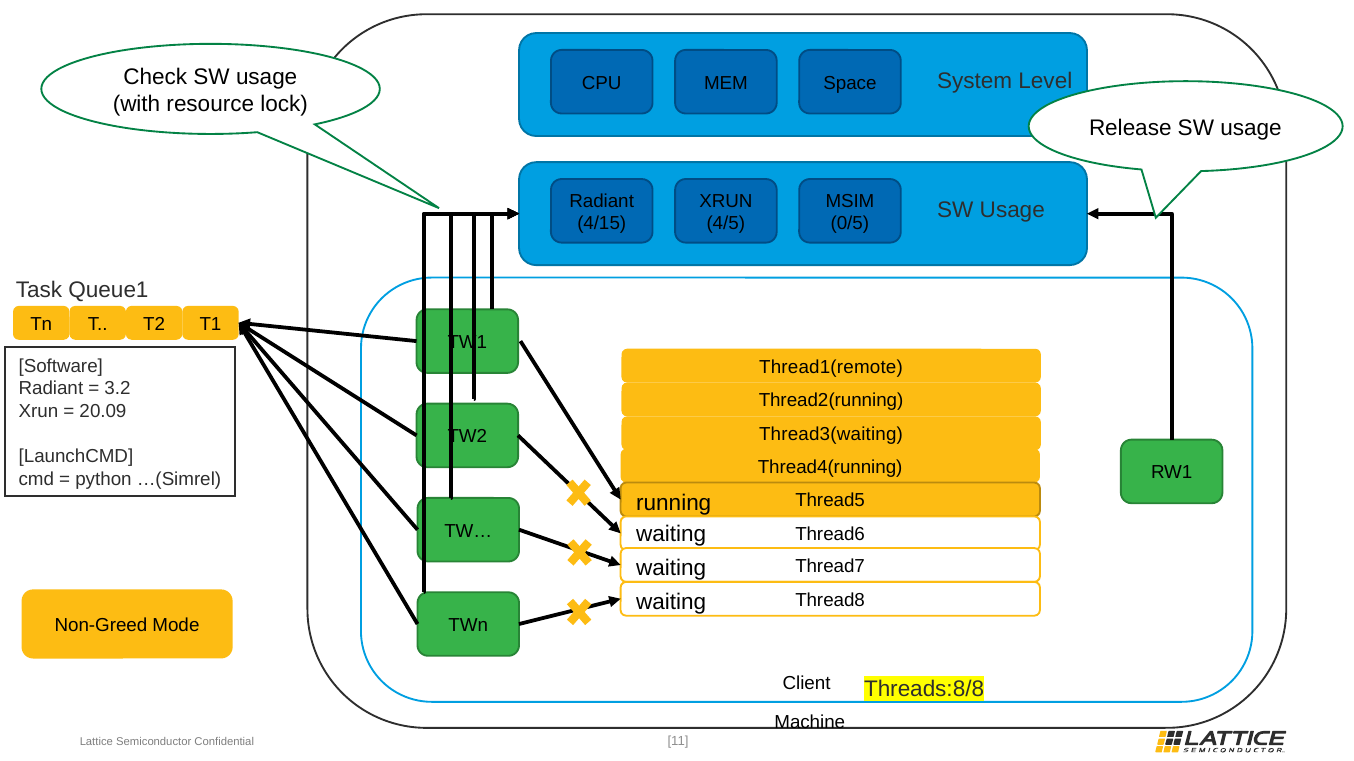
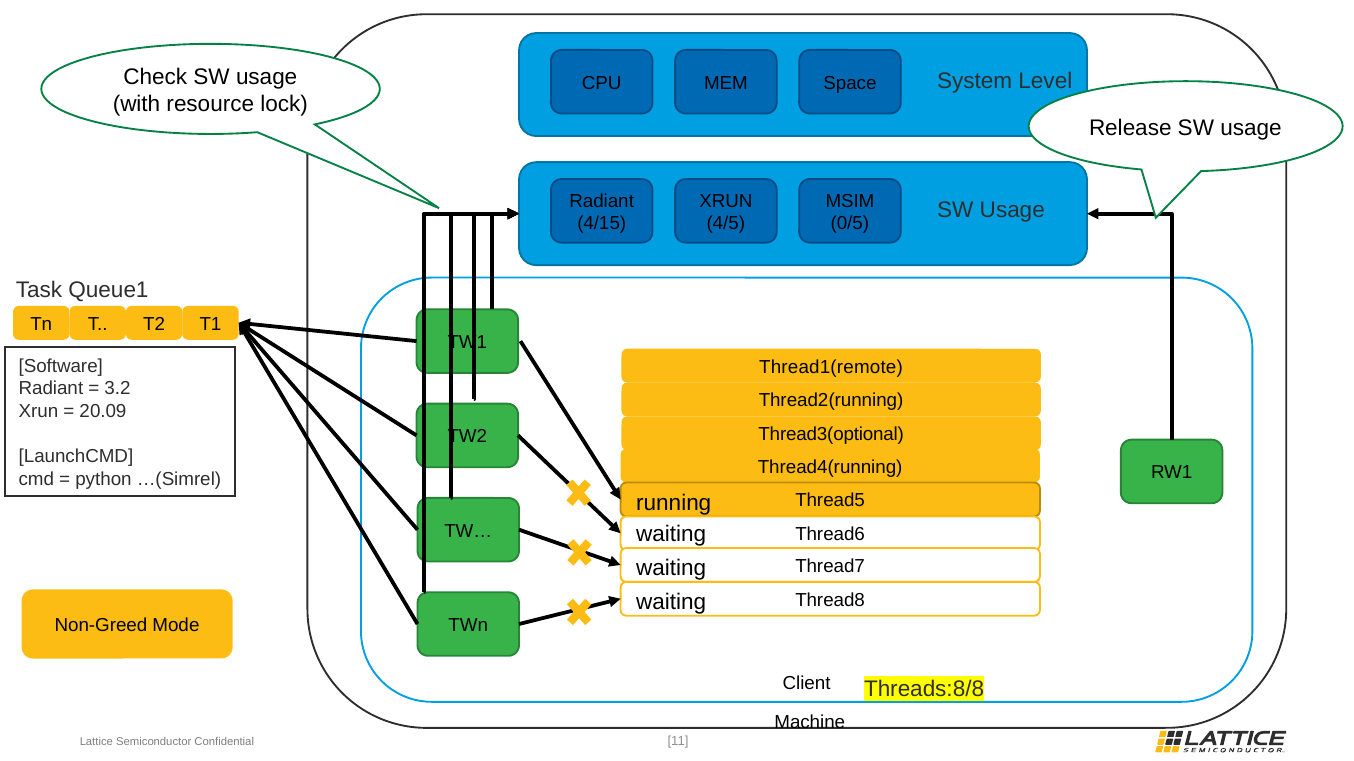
Thread3(waiting: Thread3(waiting -> Thread3(optional
